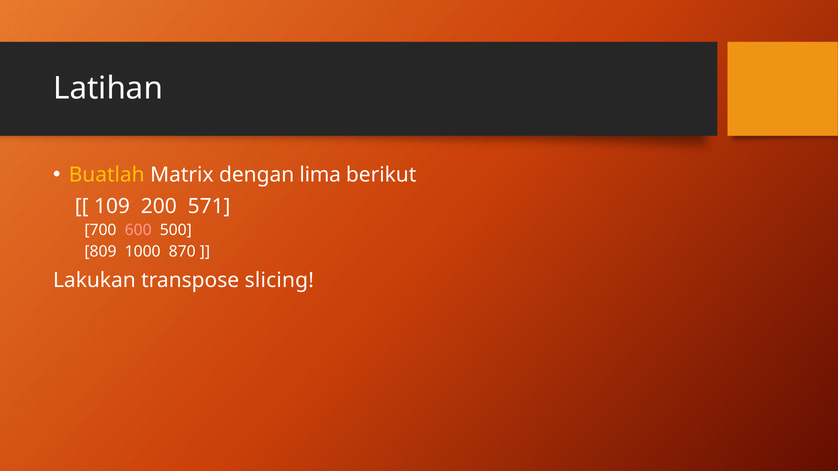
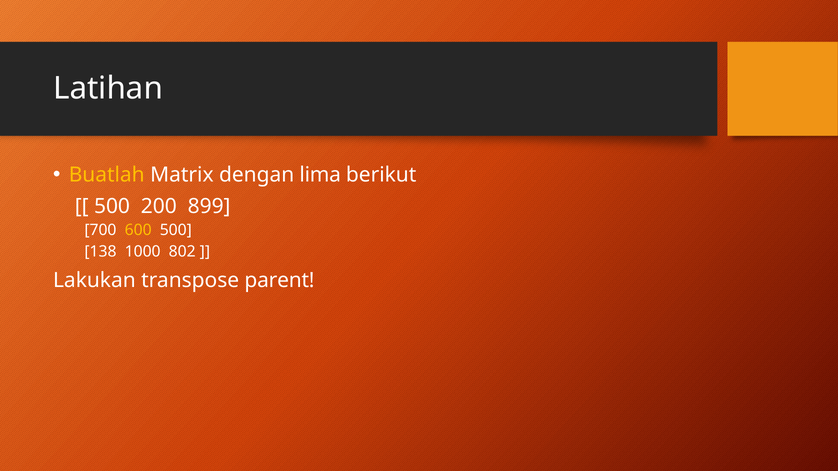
109 at (112, 206): 109 -> 500
571: 571 -> 899
600 colour: pink -> yellow
809: 809 -> 138
870: 870 -> 802
slicing: slicing -> parent
